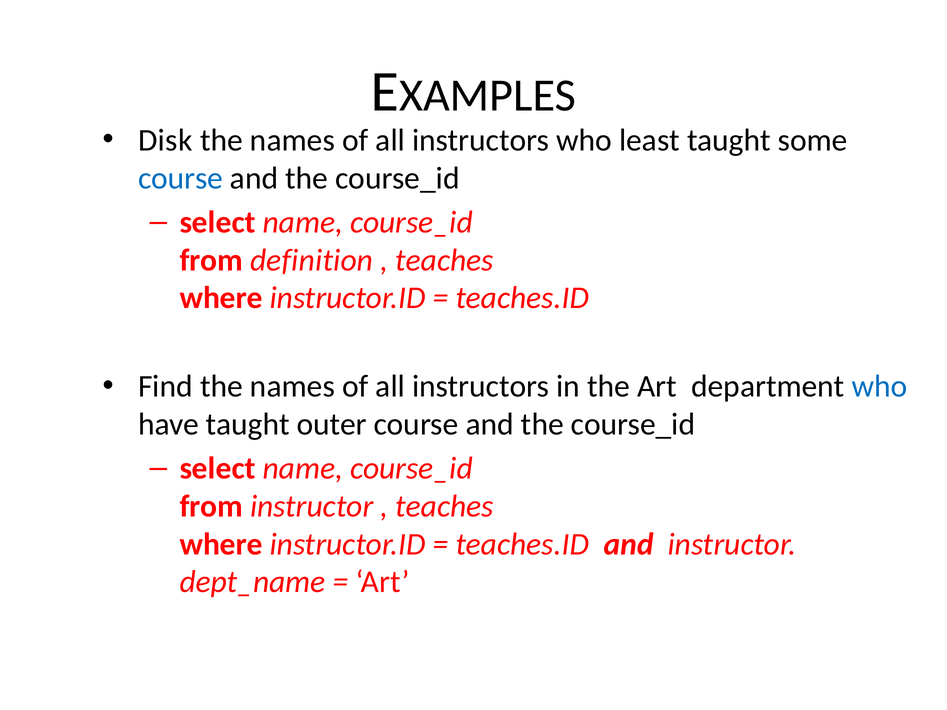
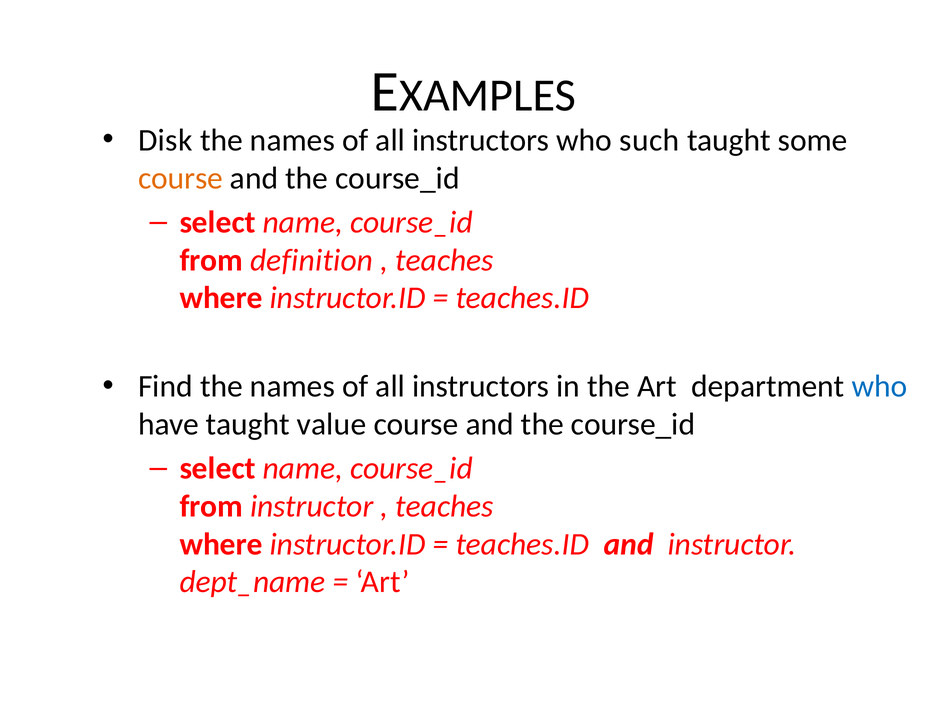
least: least -> such
course at (181, 178) colour: blue -> orange
outer: outer -> value
